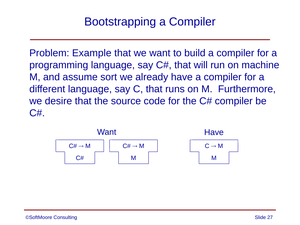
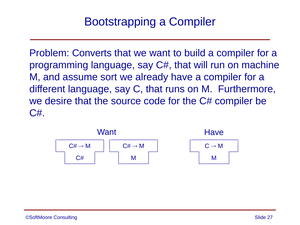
Example: Example -> Converts
